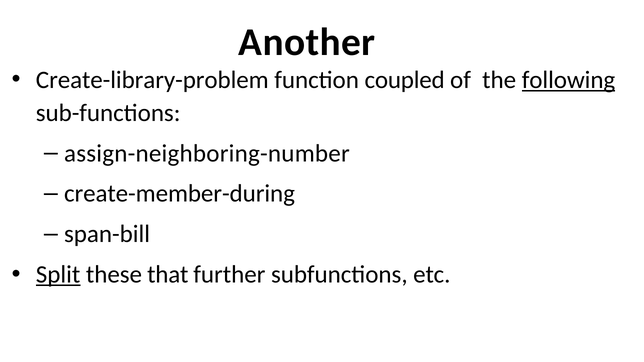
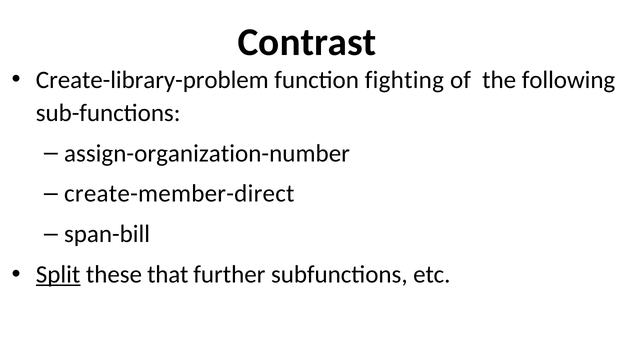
Another: Another -> Contrast
coupled: coupled -> fighting
following underline: present -> none
assign-neighboring-number: assign-neighboring-number -> assign-organization-number
create-member-during: create-member-during -> create-member-direct
